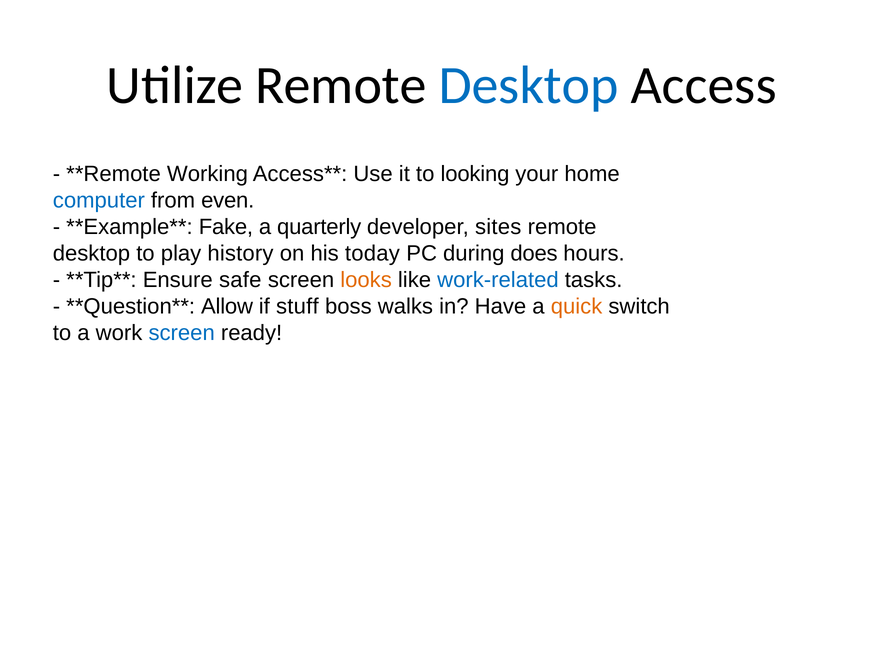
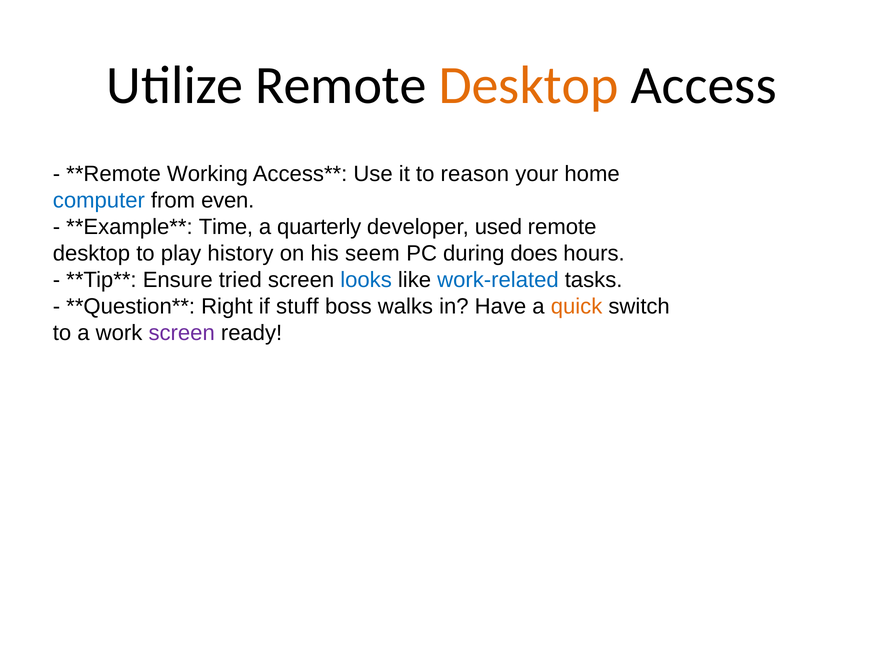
Desktop at (529, 86) colour: blue -> orange
looking: looking -> reason
Fake: Fake -> Time
sites: sites -> used
today: today -> seem
safe: safe -> tried
looks colour: orange -> blue
Allow: Allow -> Right
screen at (182, 333) colour: blue -> purple
